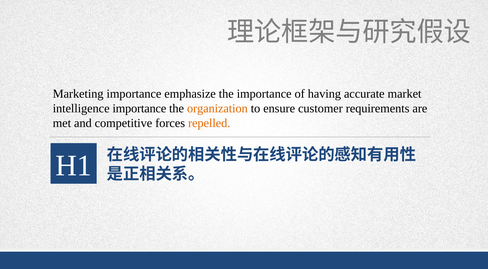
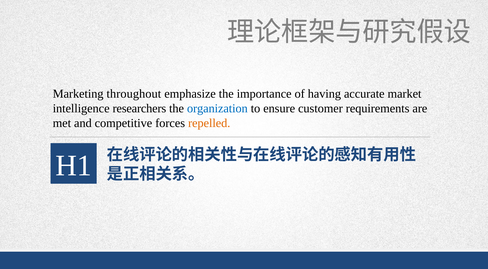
Marketing importance: importance -> throughout
intelligence importance: importance -> researchers
organization colour: orange -> blue
